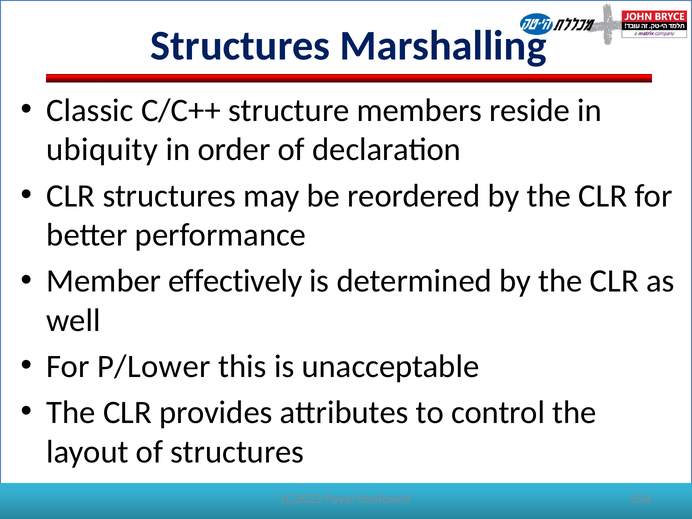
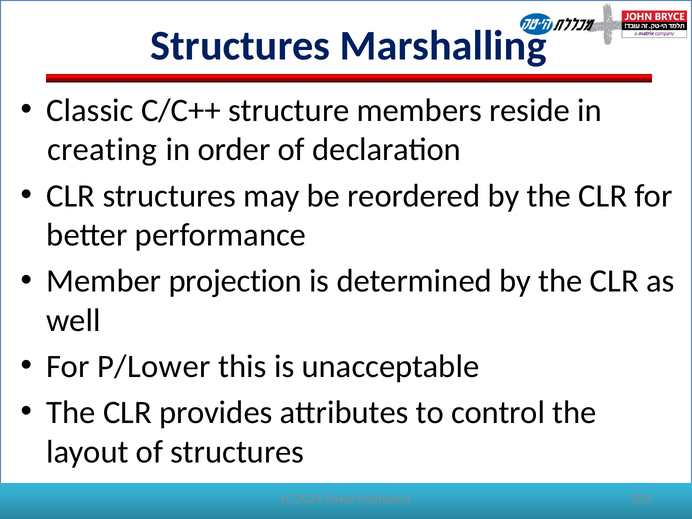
ubiquity: ubiquity -> creating
effectively: effectively -> projection
C)2023: C)2023 -> C)2024
654: 654 -> 350
